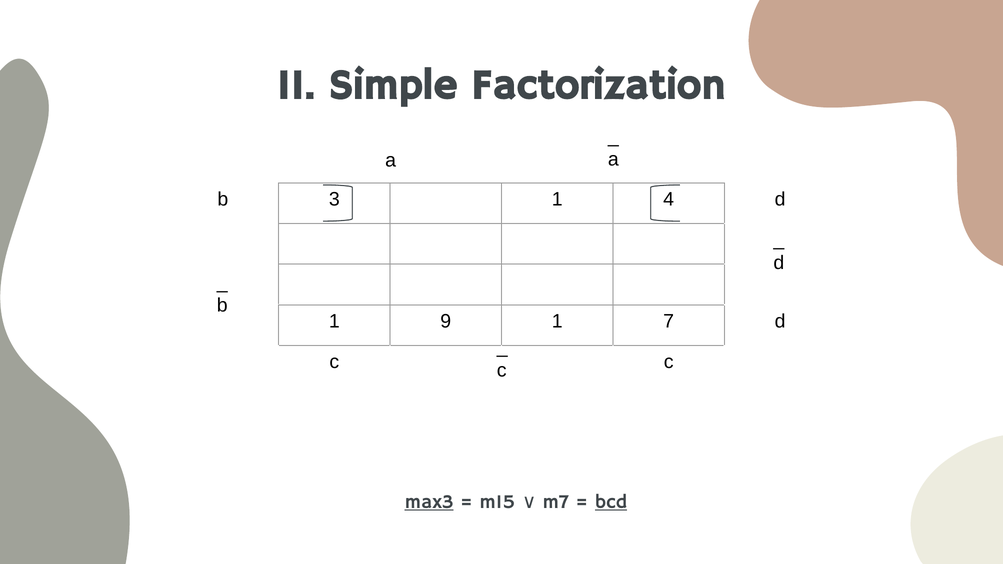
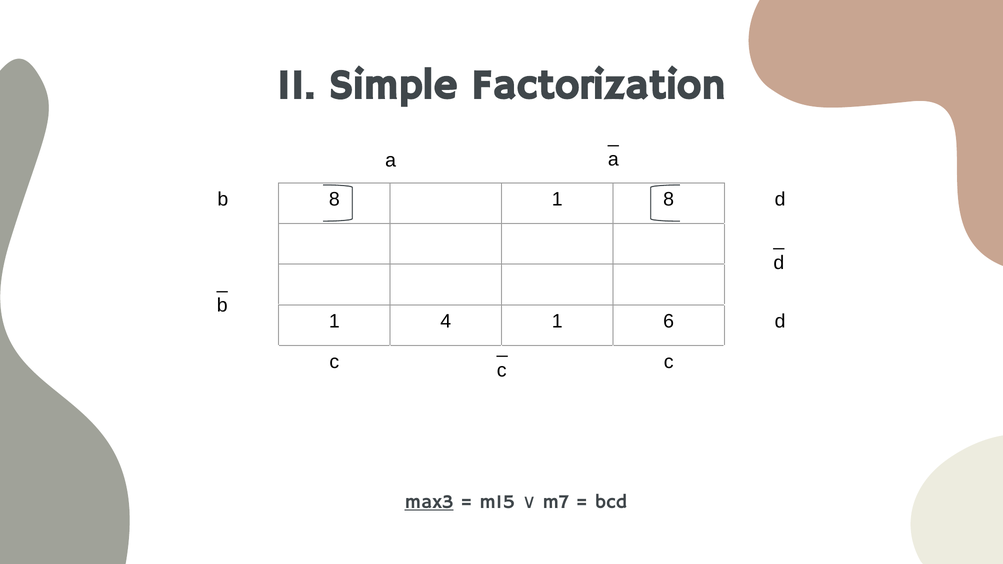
b 3: 3 -> 8
1 4: 4 -> 8
9: 9 -> 4
7: 7 -> 6
bcd underline: present -> none
